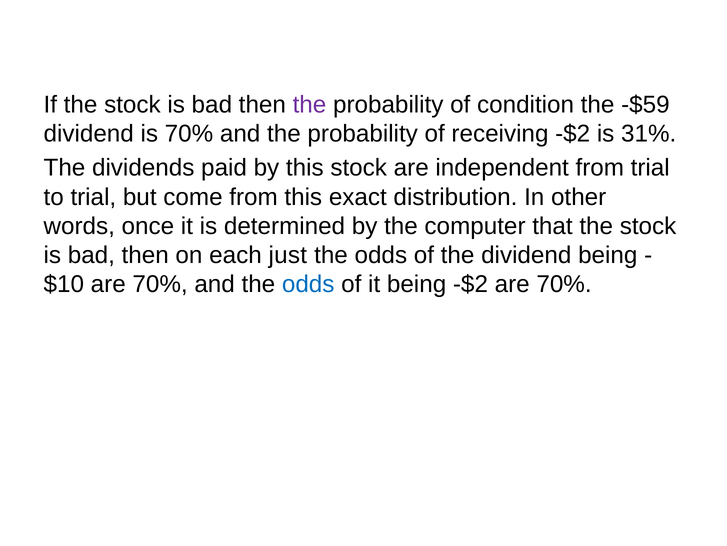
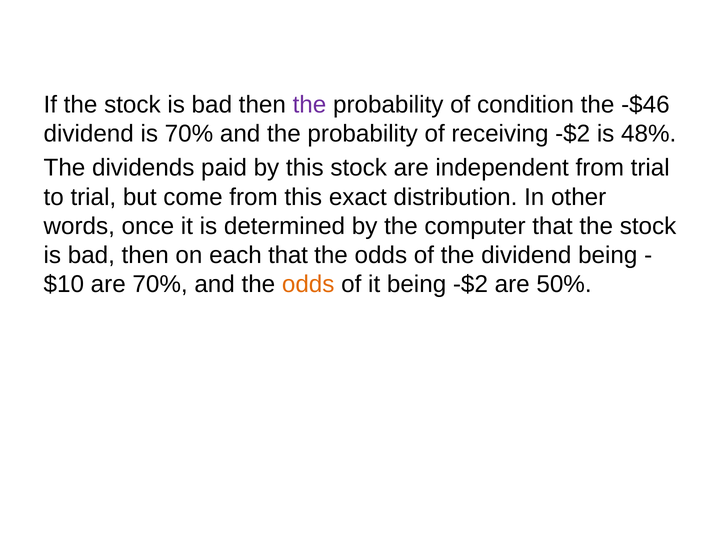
-$59: -$59 -> -$46
31%: 31% -> 48%
each just: just -> that
odds at (308, 284) colour: blue -> orange
-$2 are 70%: 70% -> 50%
